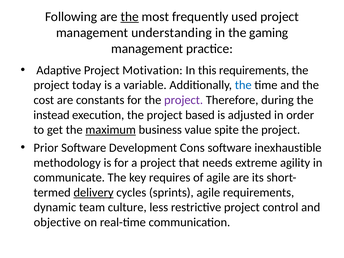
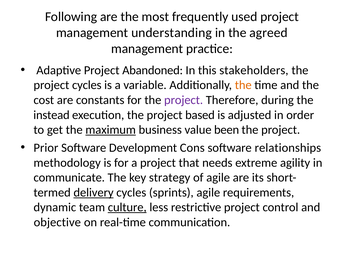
the at (130, 17) underline: present -> none
gaming: gaming -> agreed
Motivation: Motivation -> Abandoned
this requirements: requirements -> stakeholders
project today: today -> cycles
the at (243, 85) colour: blue -> orange
spite: spite -> been
inexhaustible: inexhaustible -> relationships
requires: requires -> strategy
culture underline: none -> present
